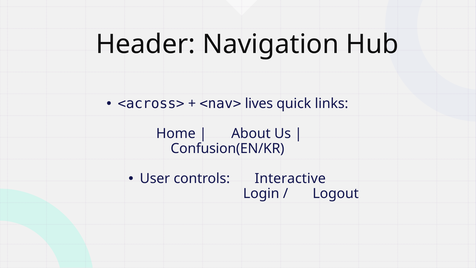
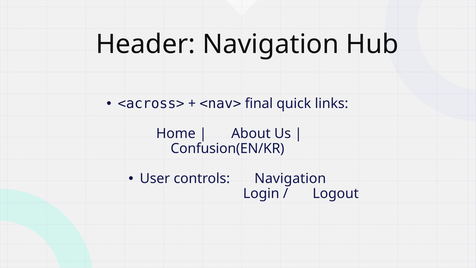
lives: lives -> final
controls Interactive: Interactive -> Navigation
